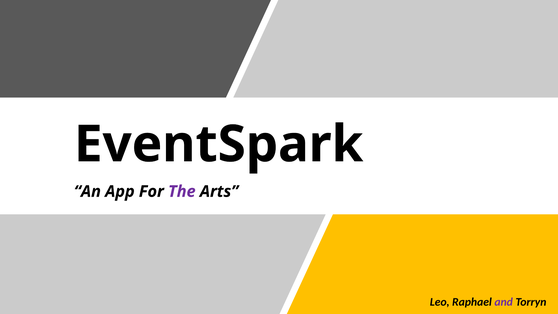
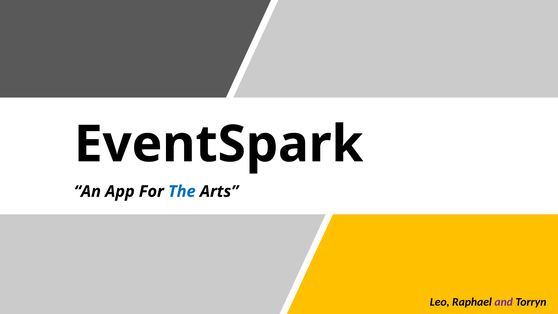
The colour: purple -> blue
